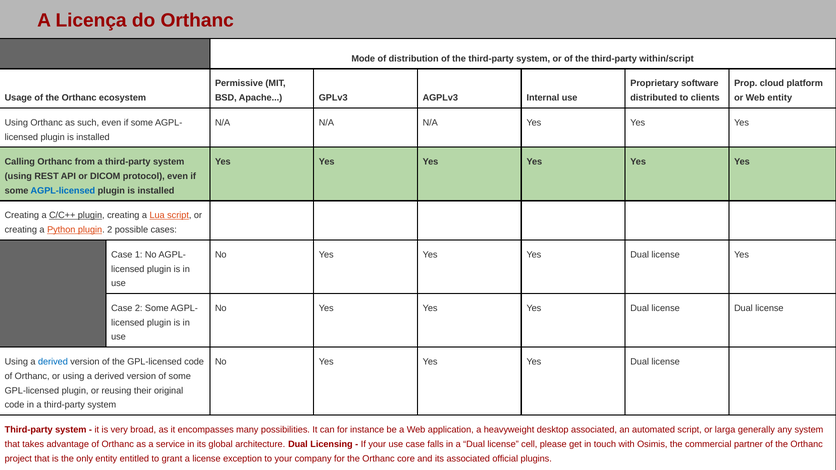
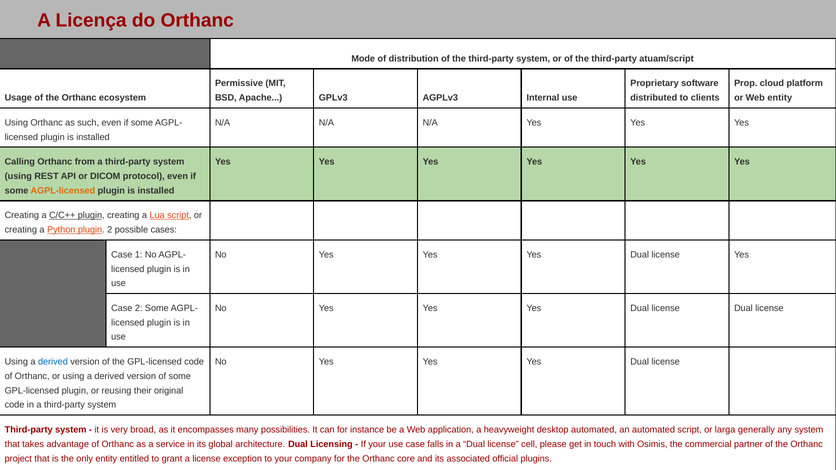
within/script: within/script -> atuam/script
AGPL-licensed colour: blue -> orange
desktop associated: associated -> automated
